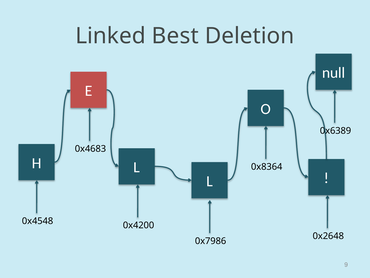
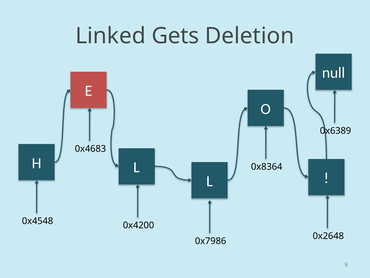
Best: Best -> Gets
